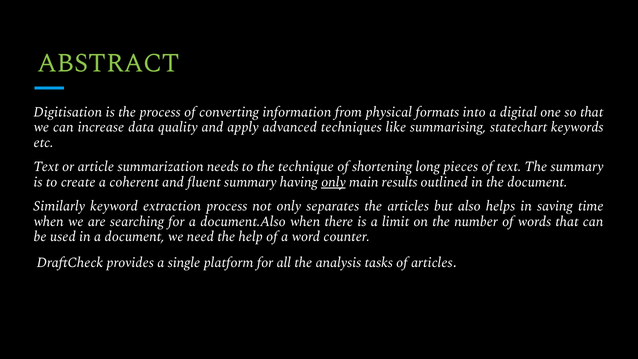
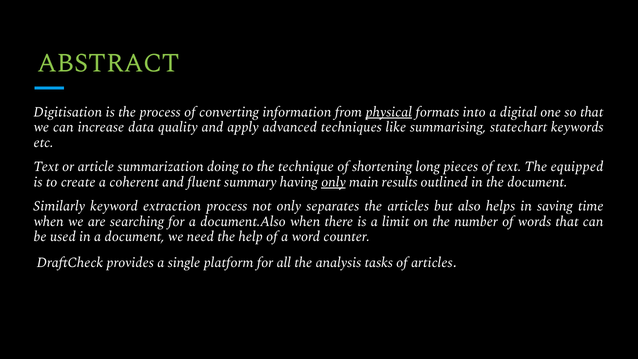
physical underline: none -> present
needs: needs -> doing
The summary: summary -> equipped
